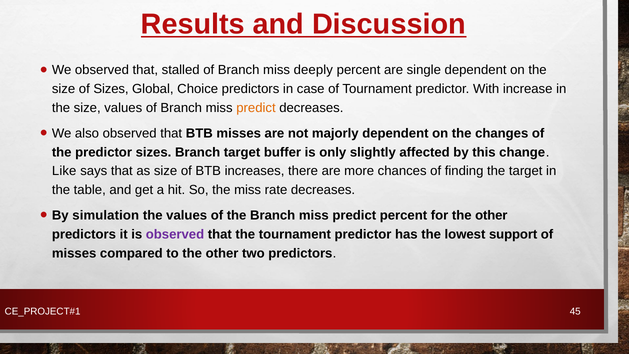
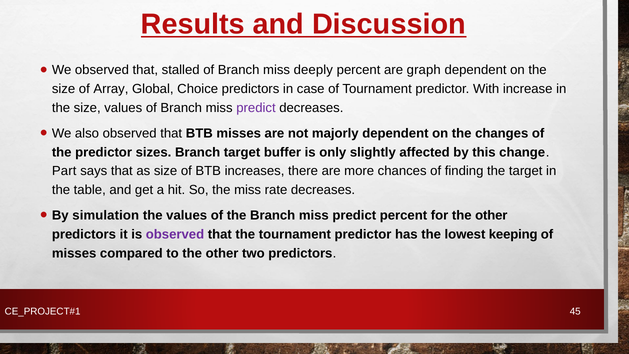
single: single -> graph
of Sizes: Sizes -> Array
predict at (256, 108) colour: orange -> purple
Like: Like -> Part
support: support -> keeping
